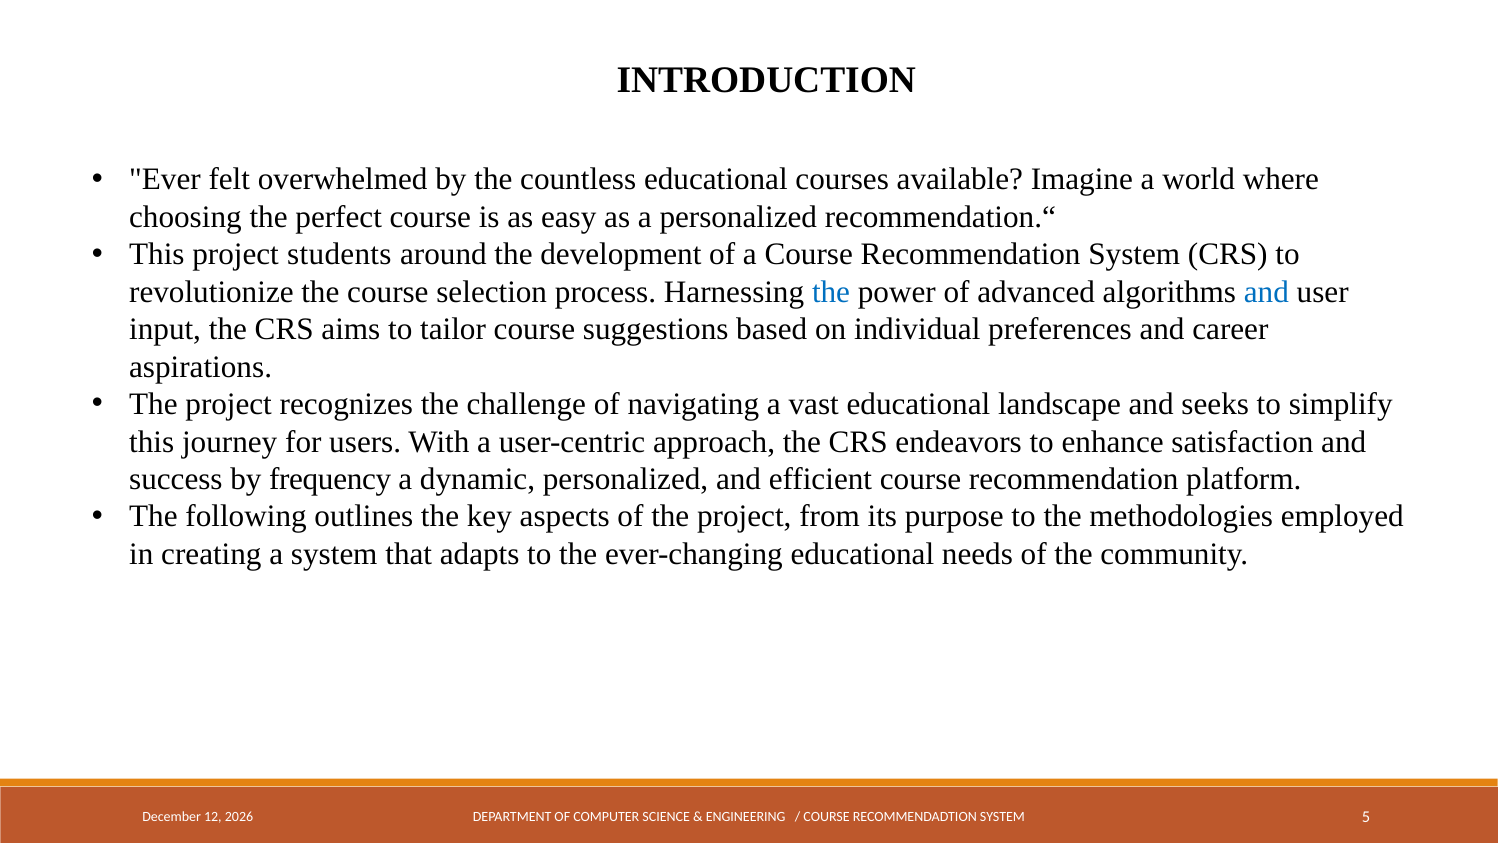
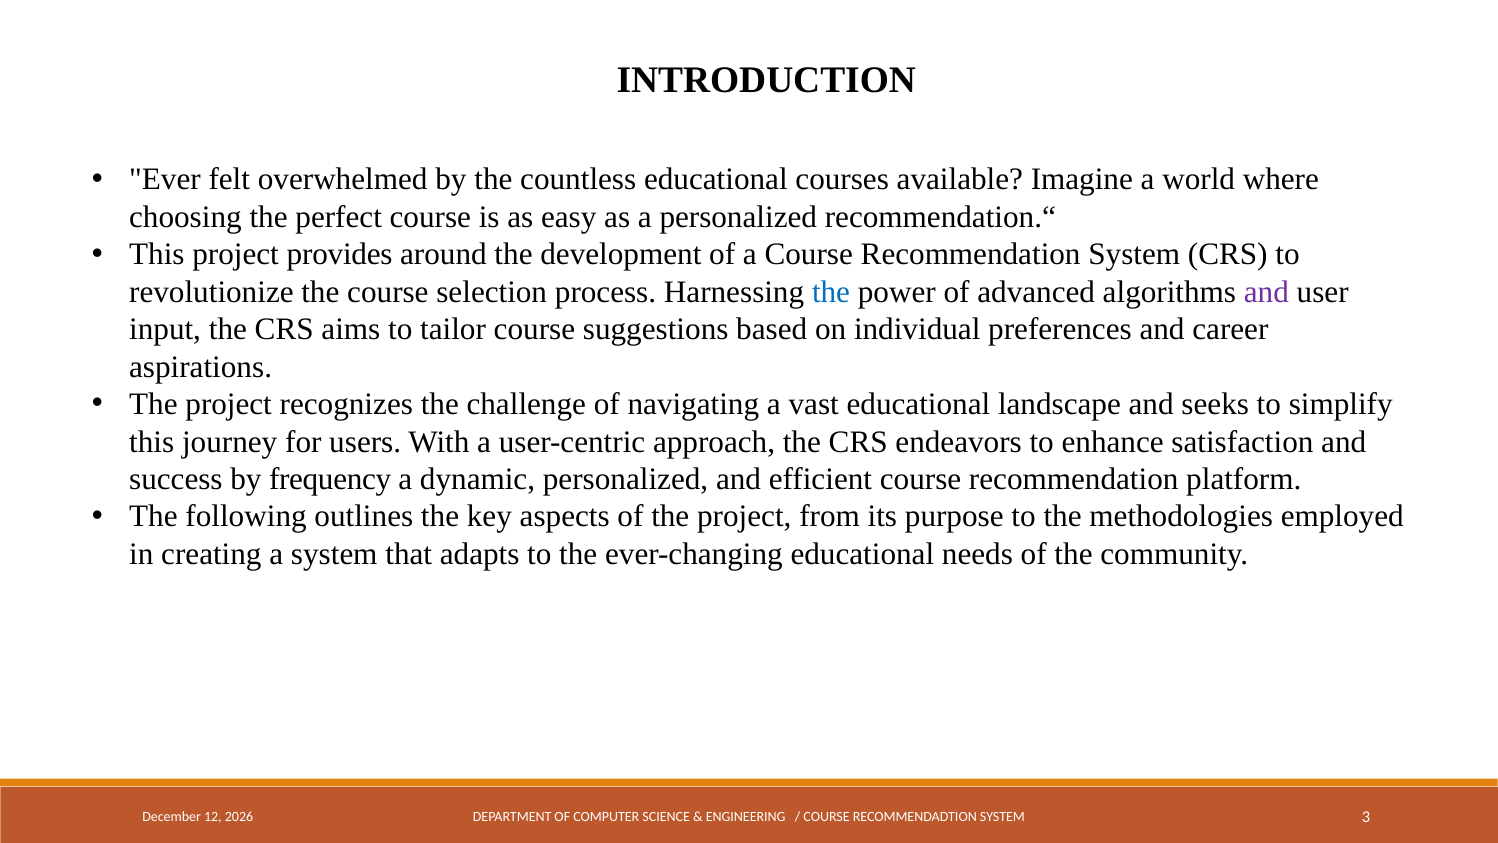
students: students -> provides
and at (1266, 292) colour: blue -> purple
5: 5 -> 3
